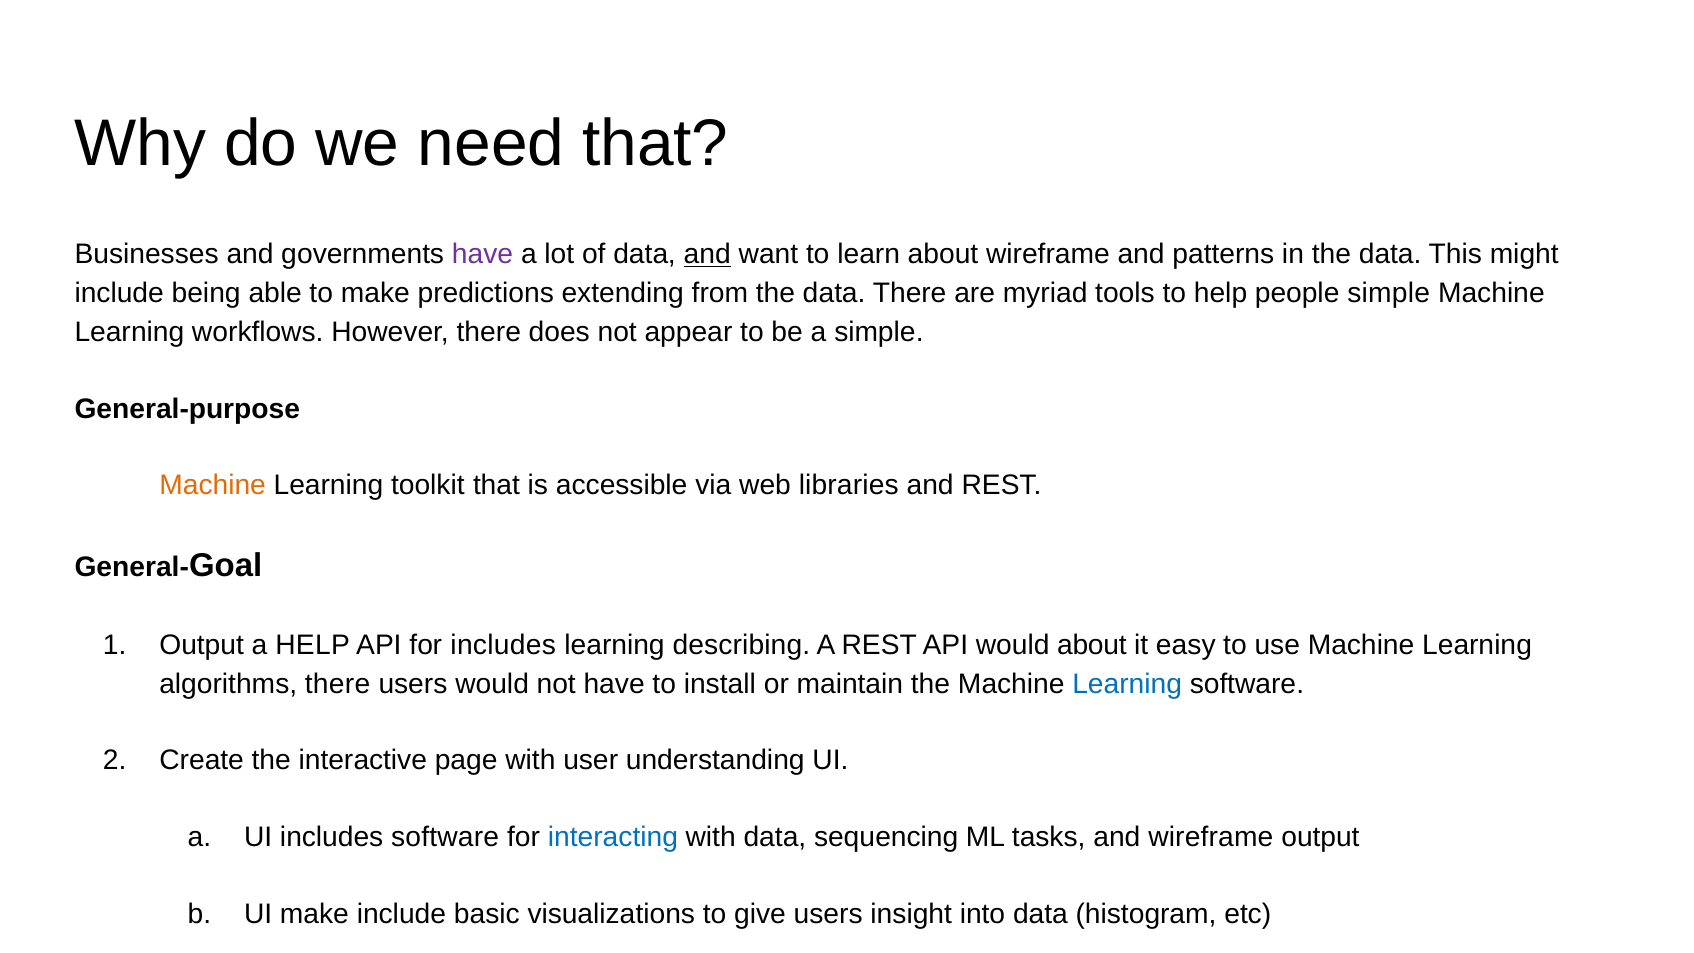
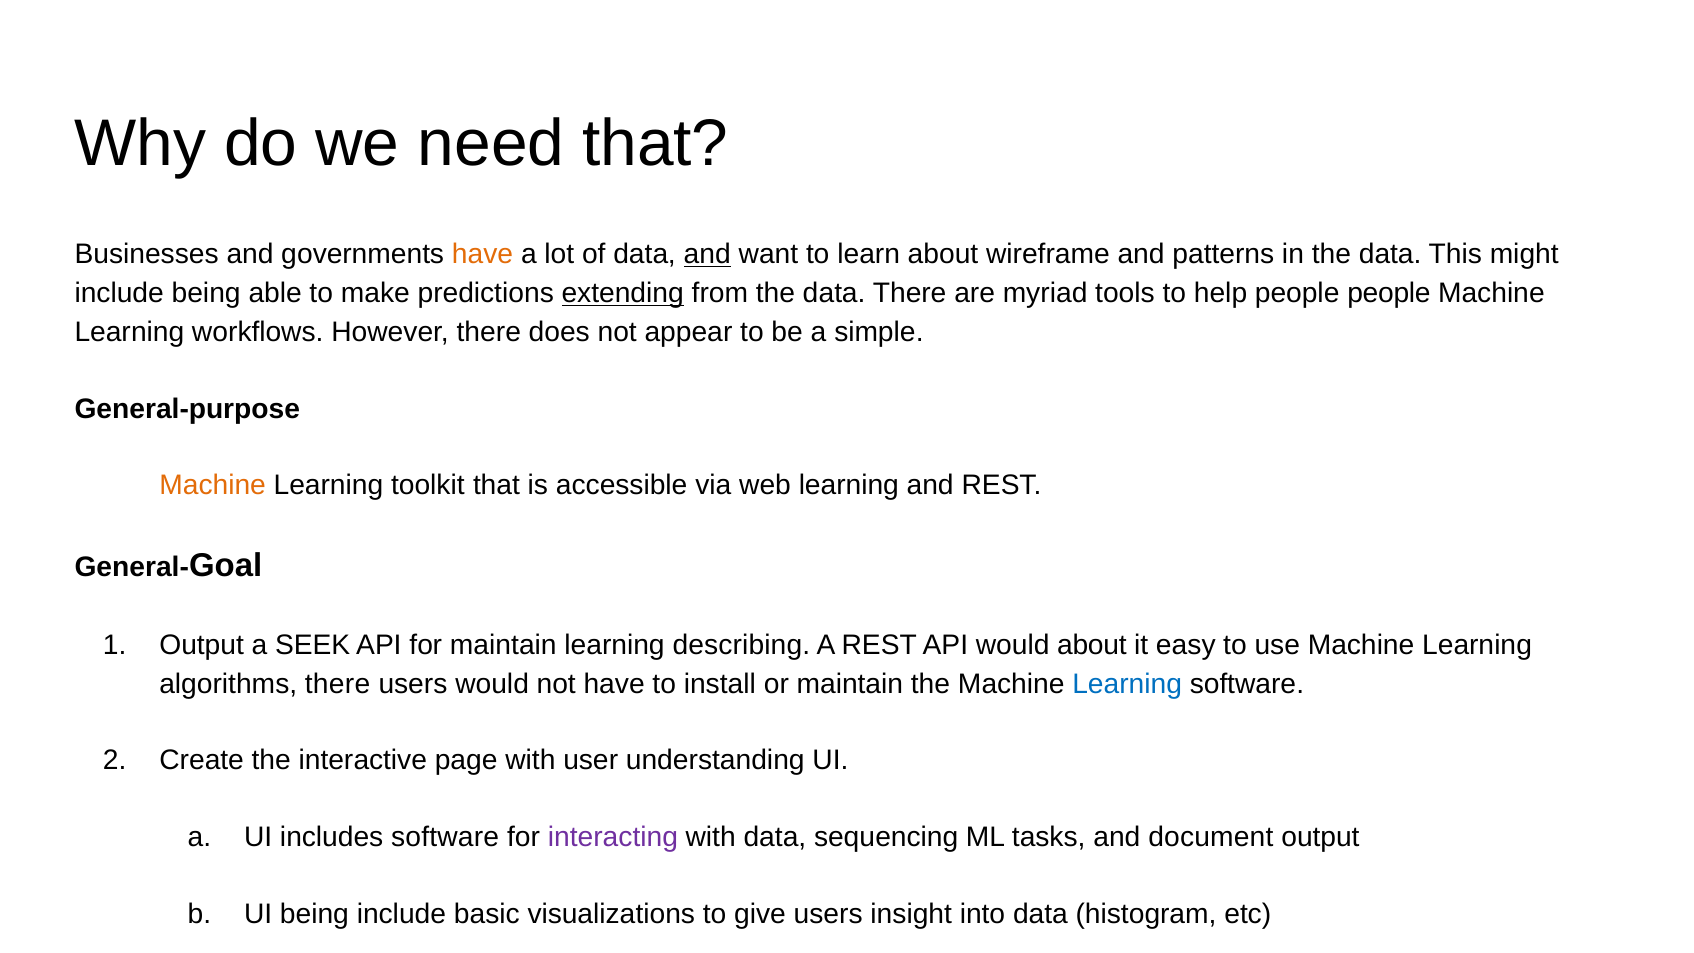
have at (482, 254) colour: purple -> orange
extending underline: none -> present
people simple: simple -> people
web libraries: libraries -> learning
a HELP: HELP -> SEEK
for includes: includes -> maintain
interacting colour: blue -> purple
and wireframe: wireframe -> document
UI make: make -> being
